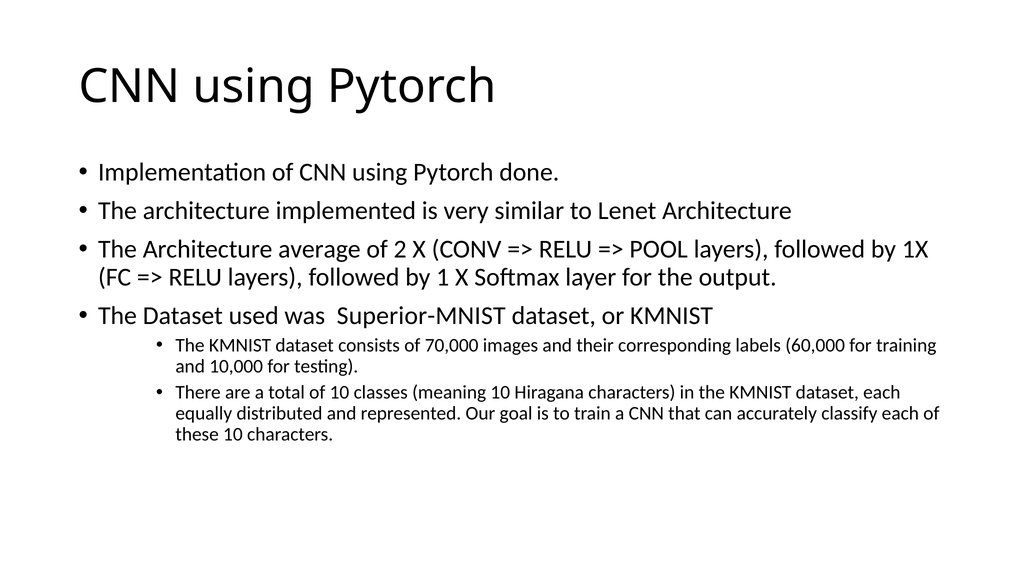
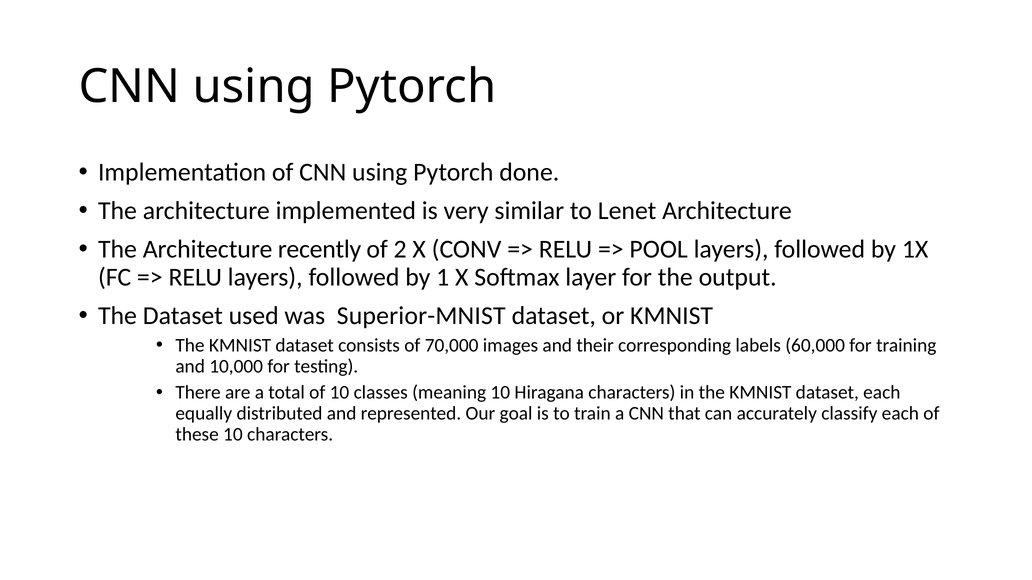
average: average -> recently
